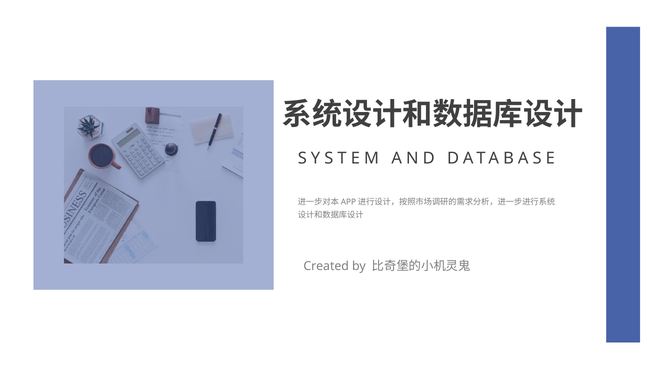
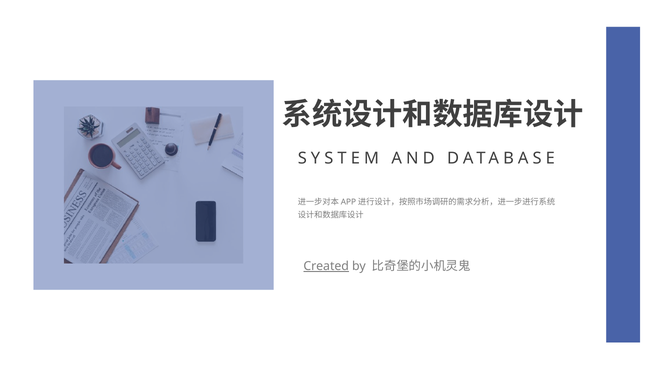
Created underline: none -> present
